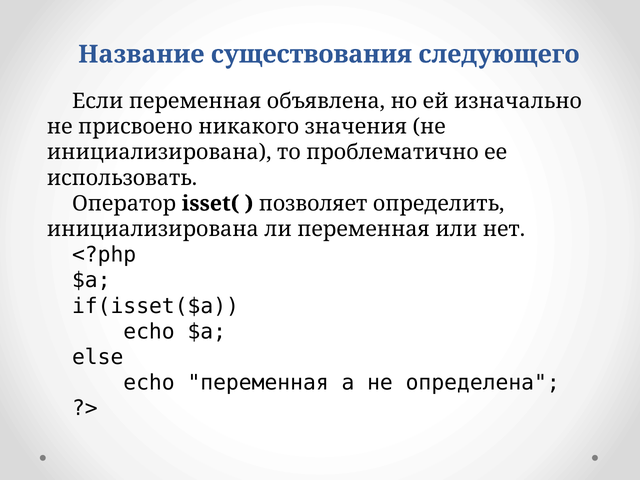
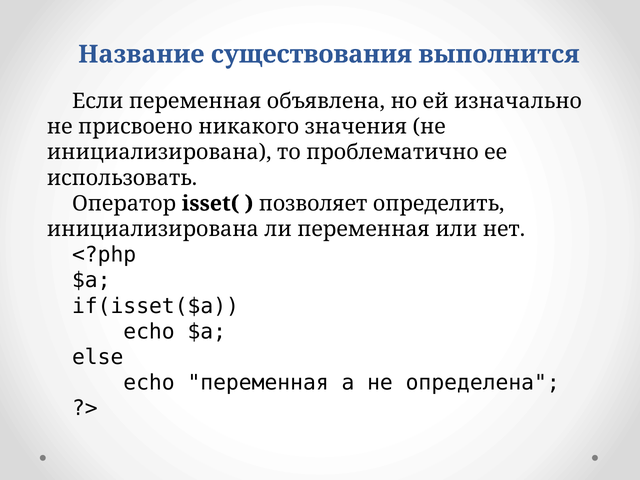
следующего: следующего -> выполнится
